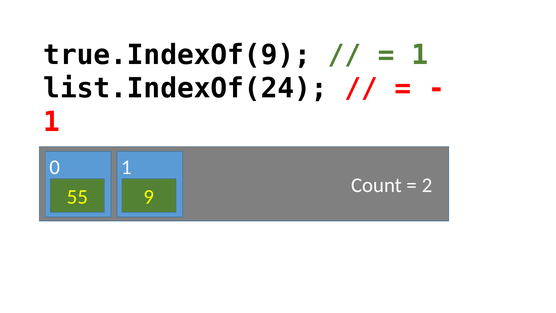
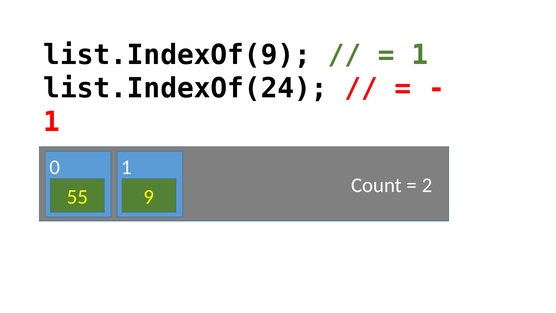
true.IndexOf(9: true.IndexOf(9 -> list.IndexOf(9
